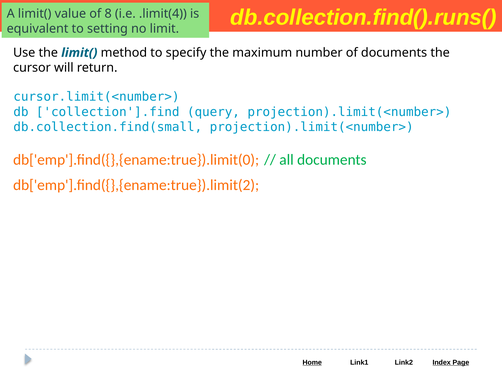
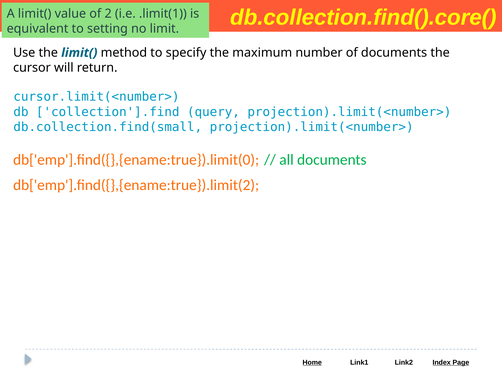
db.collection.find().runs(: db.collection.find().runs( -> db.collection.find().core(
8: 8 -> 2
.limit(4: .limit(4 -> .limit(1
